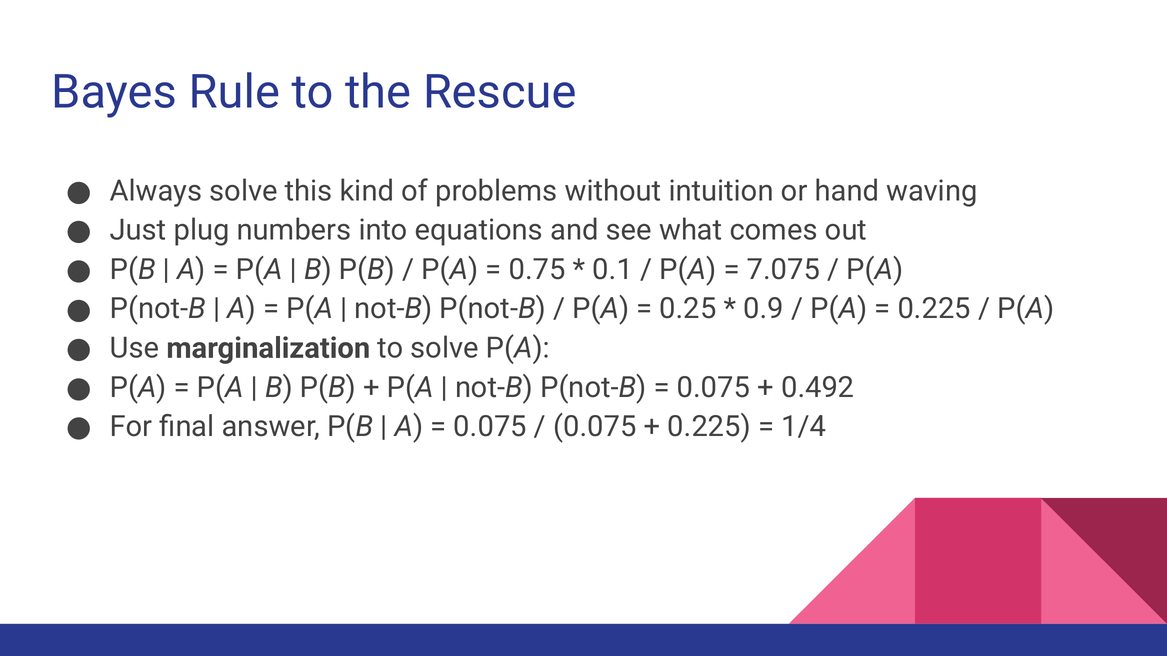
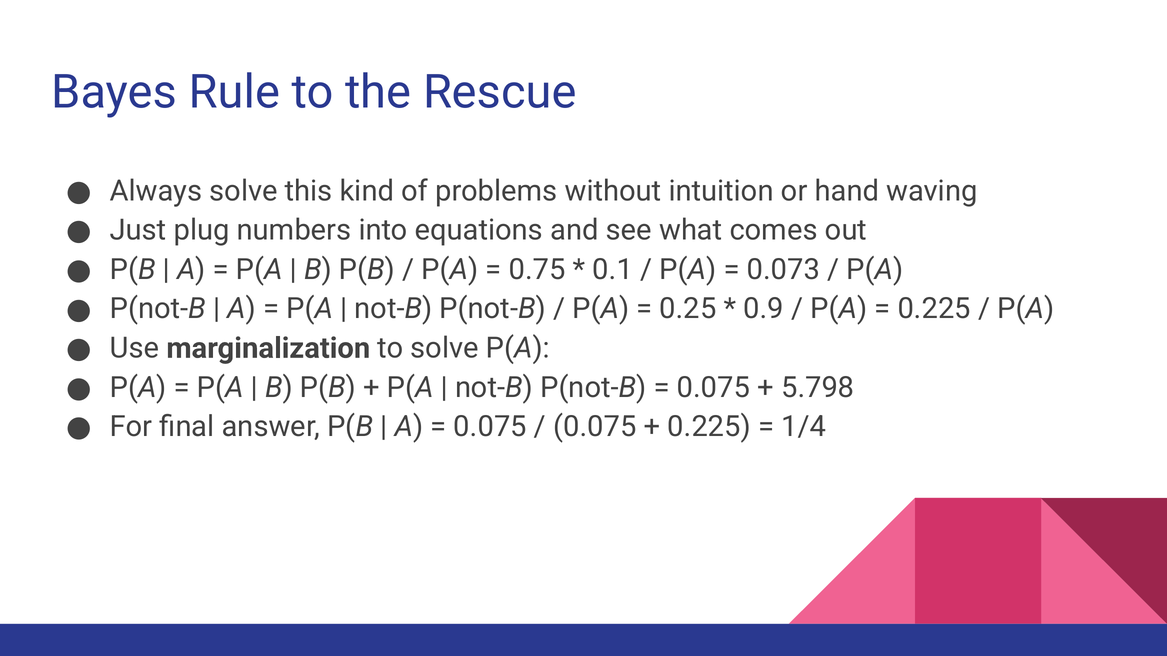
7.075: 7.075 -> 0.073
0.492: 0.492 -> 5.798
